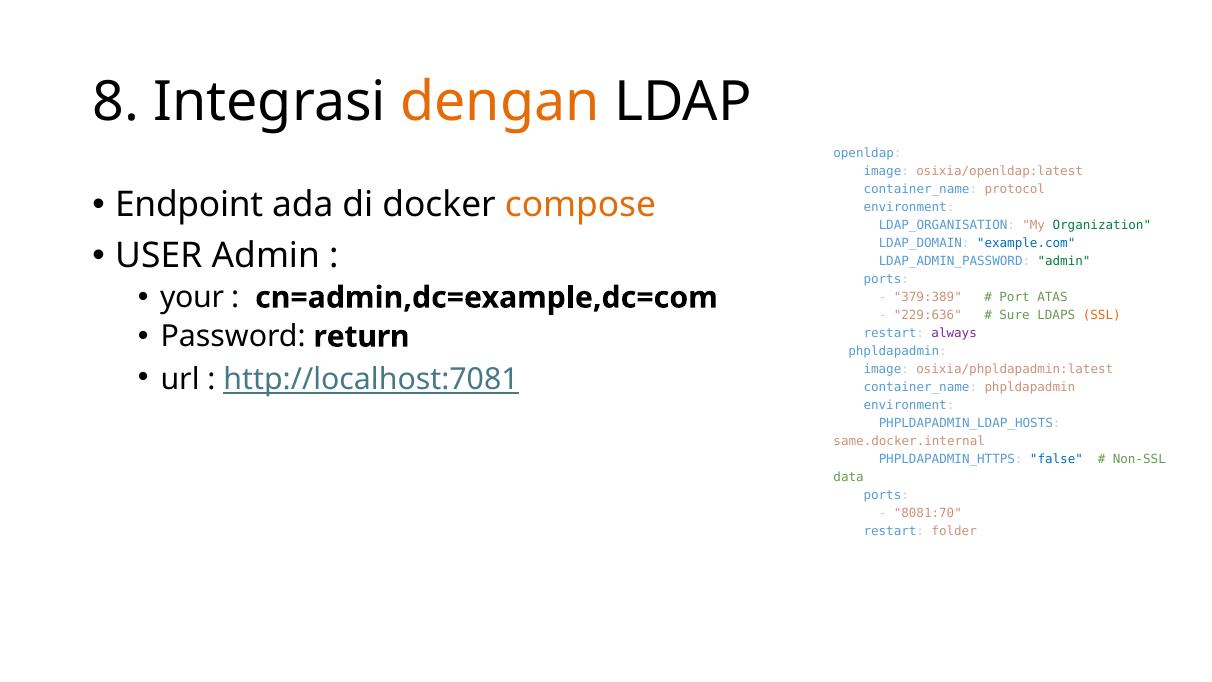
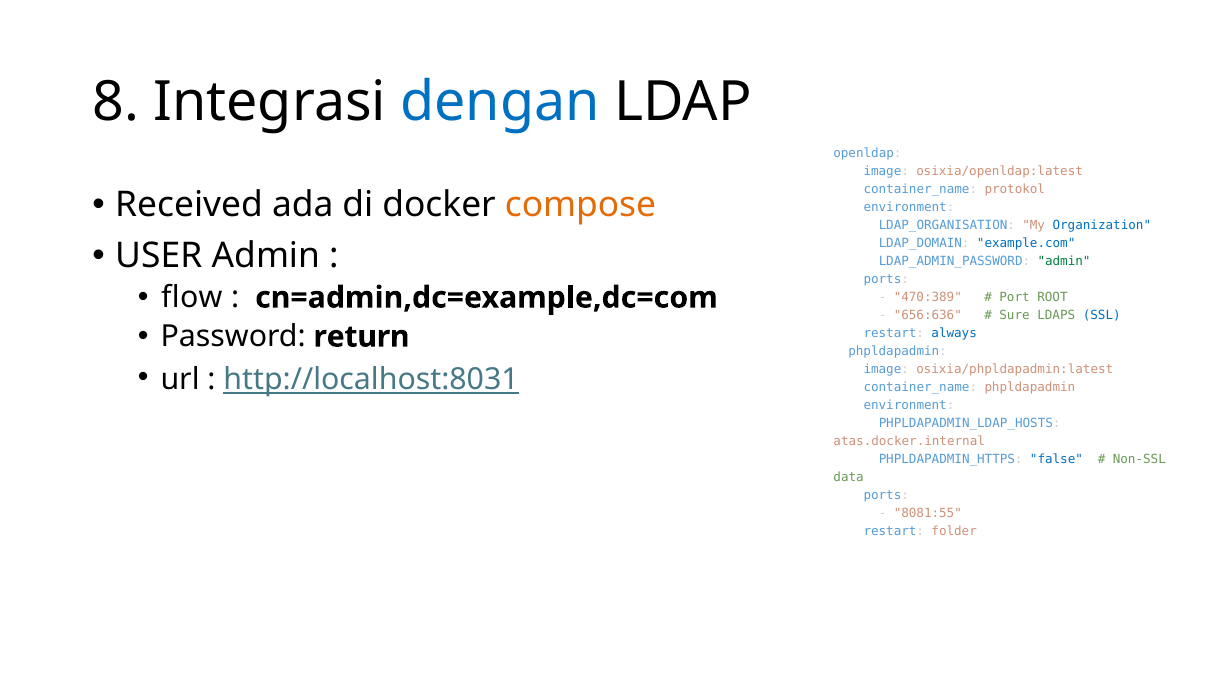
dengan colour: orange -> blue
protocol: protocol -> protokol
Endpoint: Endpoint -> Received
Organization colour: green -> blue
your: your -> flow
379:389: 379:389 -> 470:389
ATAS: ATAS -> ROOT
229:636: 229:636 -> 656:636
SSL colour: orange -> blue
always colour: purple -> blue
http://localhost:7081: http://localhost:7081 -> http://localhost:8031
same.docker.internal: same.docker.internal -> atas.docker.internal
8081:70: 8081:70 -> 8081:55
